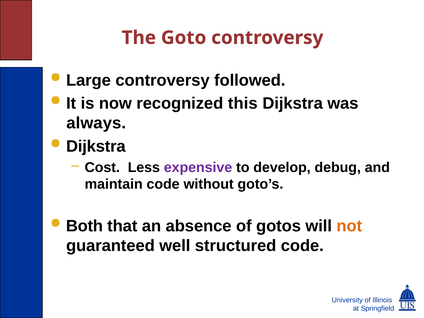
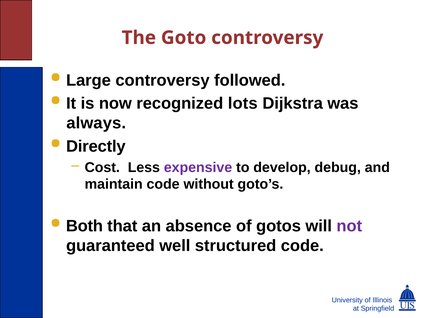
this: this -> lots
Dijkstra at (96, 146): Dijkstra -> Directly
not colour: orange -> purple
